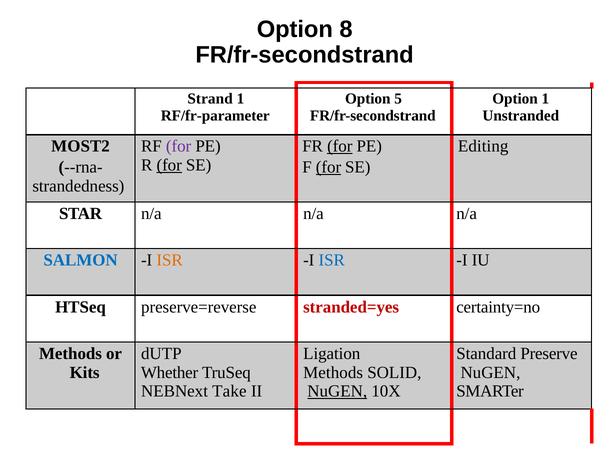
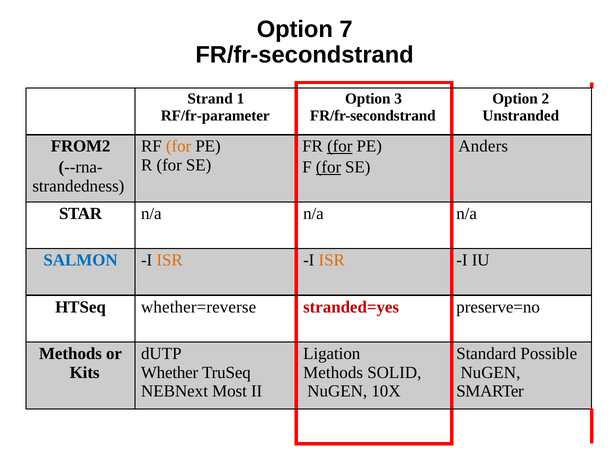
8: 8 -> 7
5: 5 -> 3
Option 1: 1 -> 2
MOST2: MOST2 -> FROM2
for at (179, 146) colour: purple -> orange
Editing: Editing -> Anders
for at (169, 165) underline: present -> none
ISR at (332, 260) colour: blue -> orange
preserve=reverse: preserve=reverse -> whether=reverse
certainty=no: certainty=no -> preserve=no
Preserve: Preserve -> Possible
Take: Take -> Most
NuGEN at (337, 391) underline: present -> none
